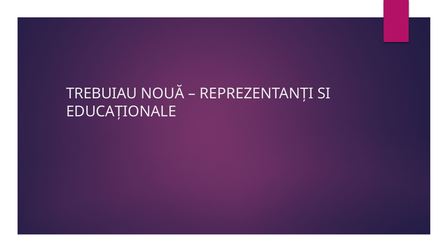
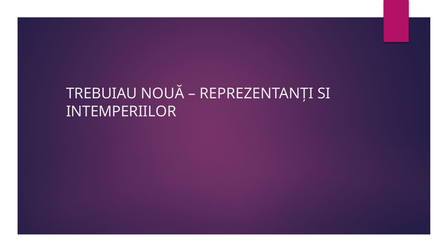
EDUCAȚIONALE: EDUCAȚIONALE -> INTEMPERIILOR
